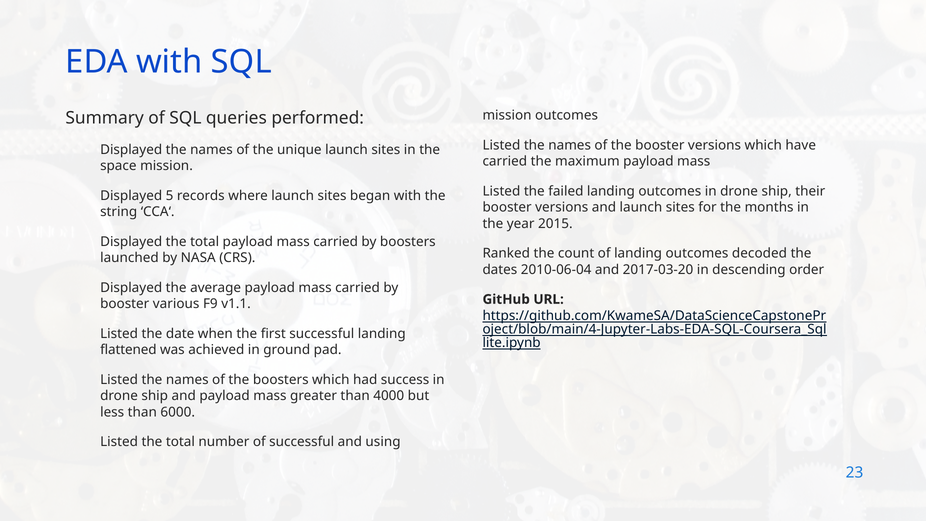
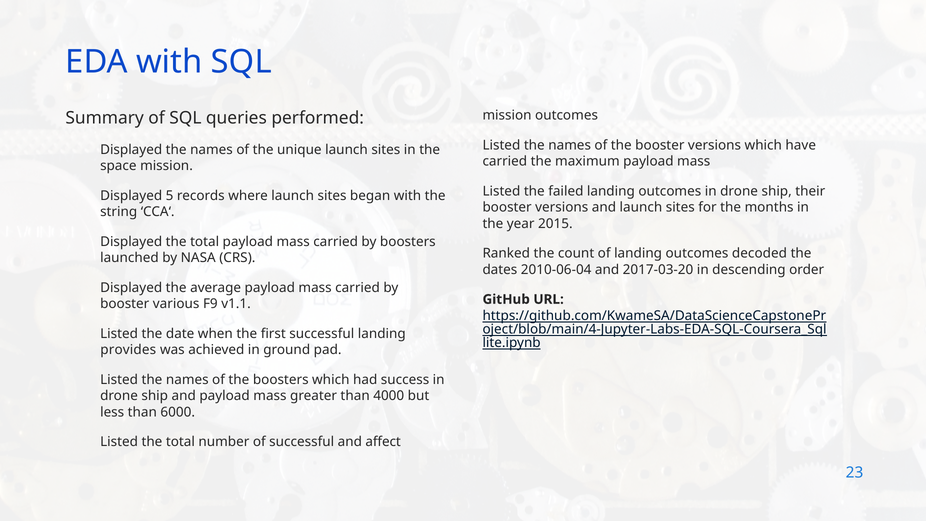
flattened: flattened -> provides
using: using -> affect
